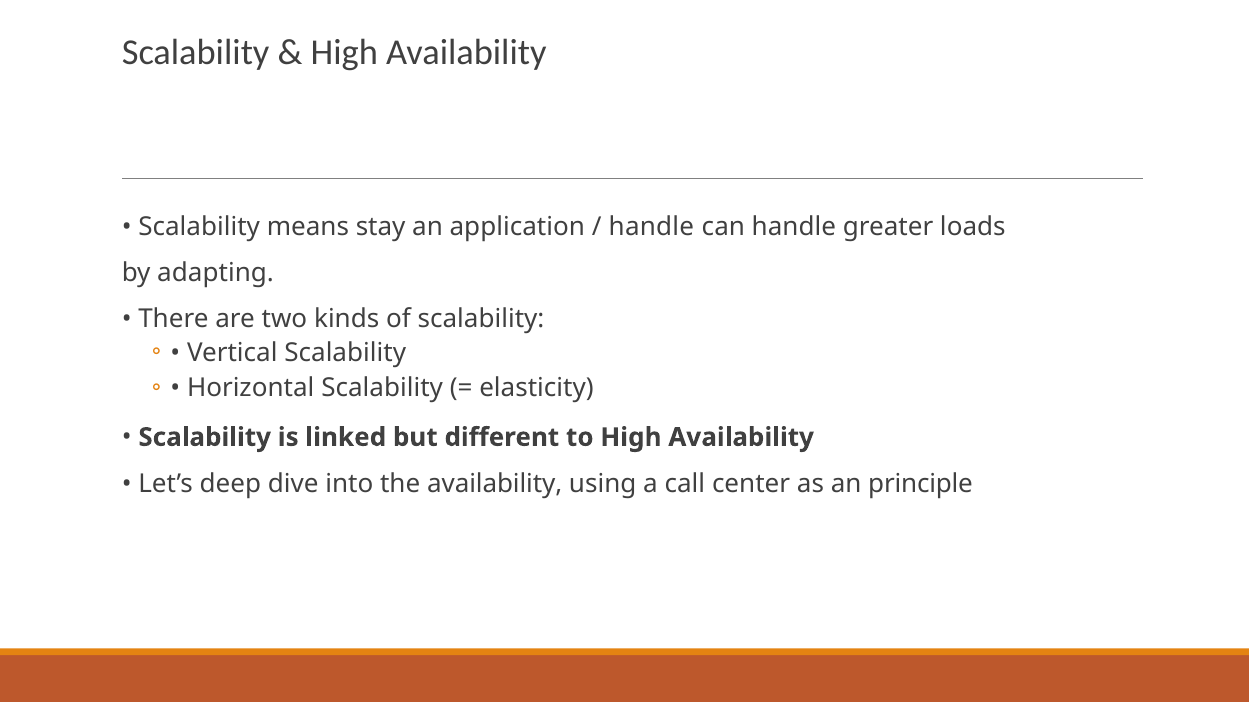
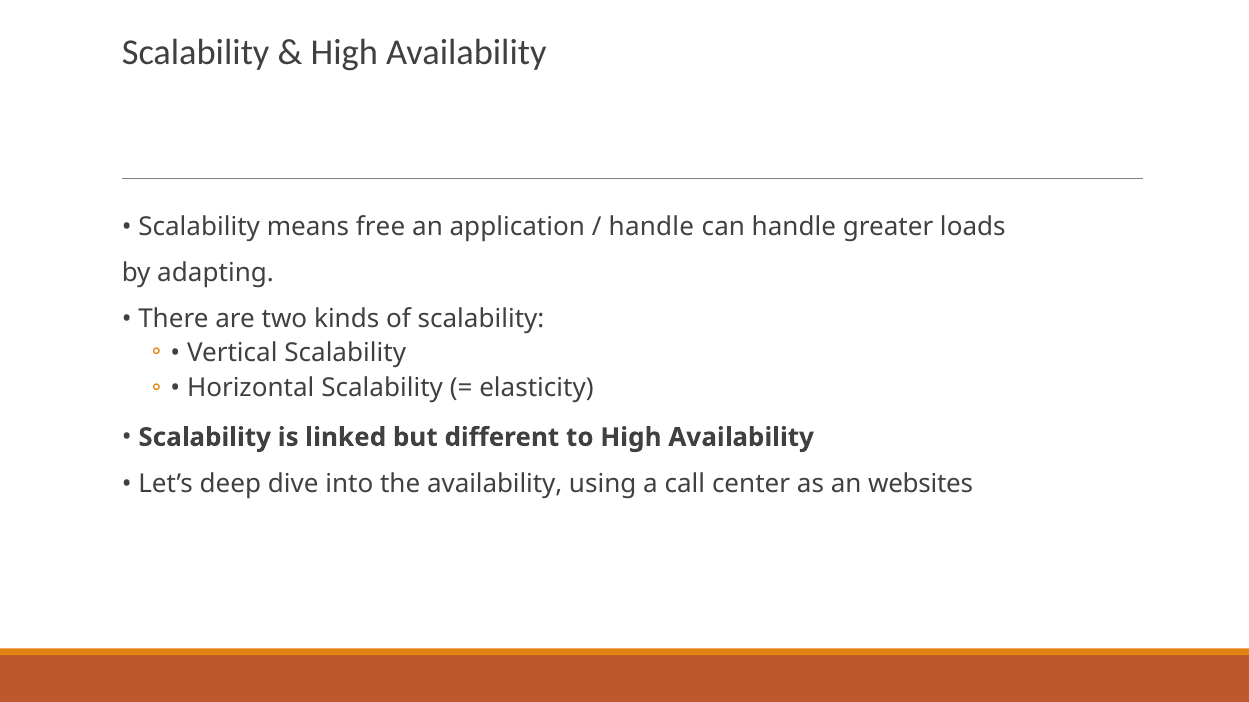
stay: stay -> free
principle: principle -> websites
